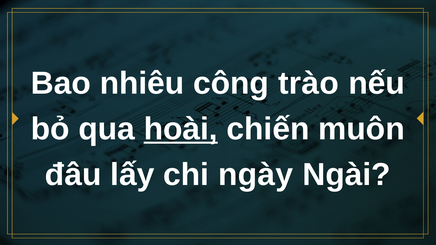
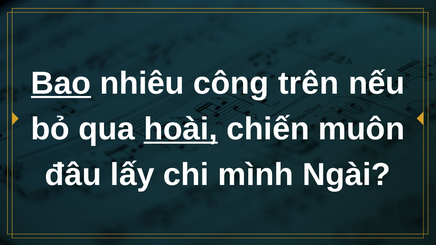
Bao underline: none -> present
trào: trào -> trên
ngày: ngày -> mình
